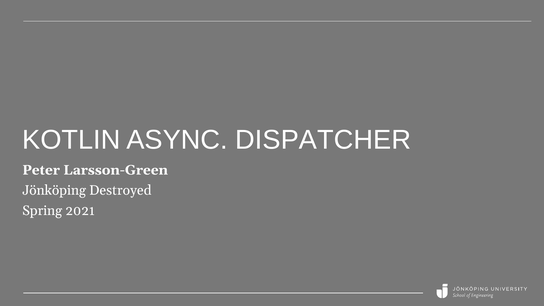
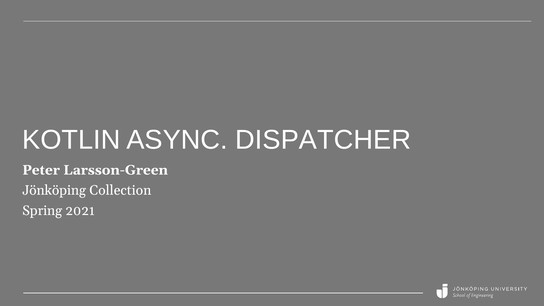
Destroyed: Destroyed -> Collection
